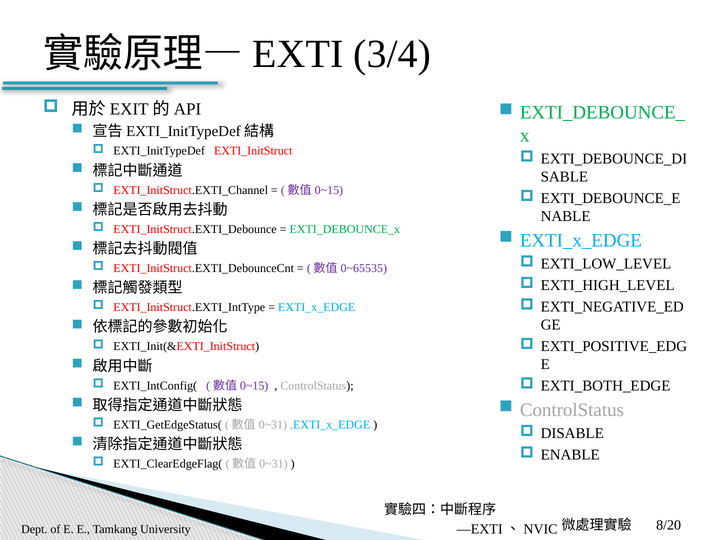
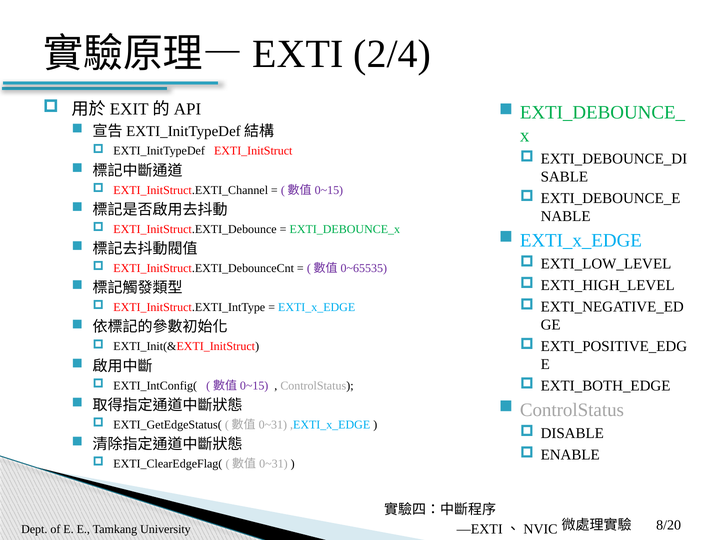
3/4: 3/4 -> 2/4
